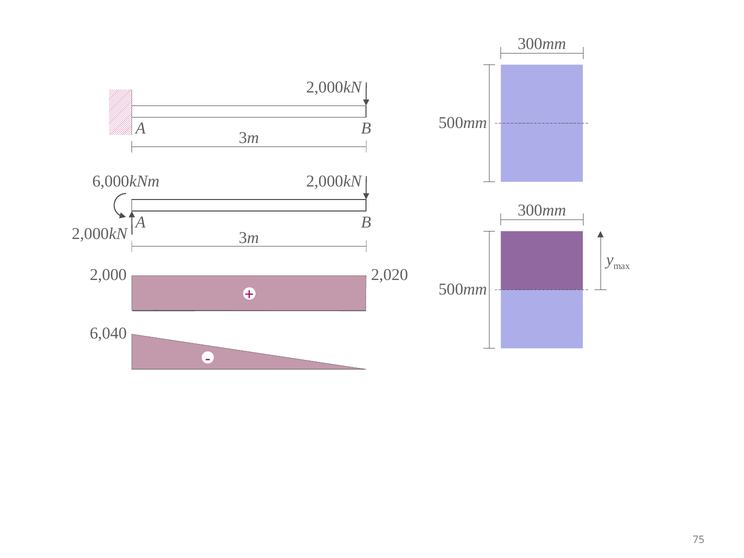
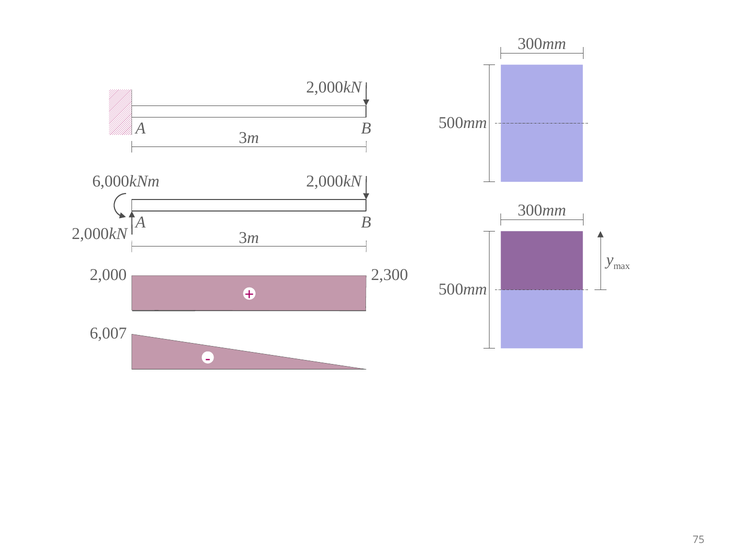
2,020: 2,020 -> 2,300
6,040: 6,040 -> 6,007
